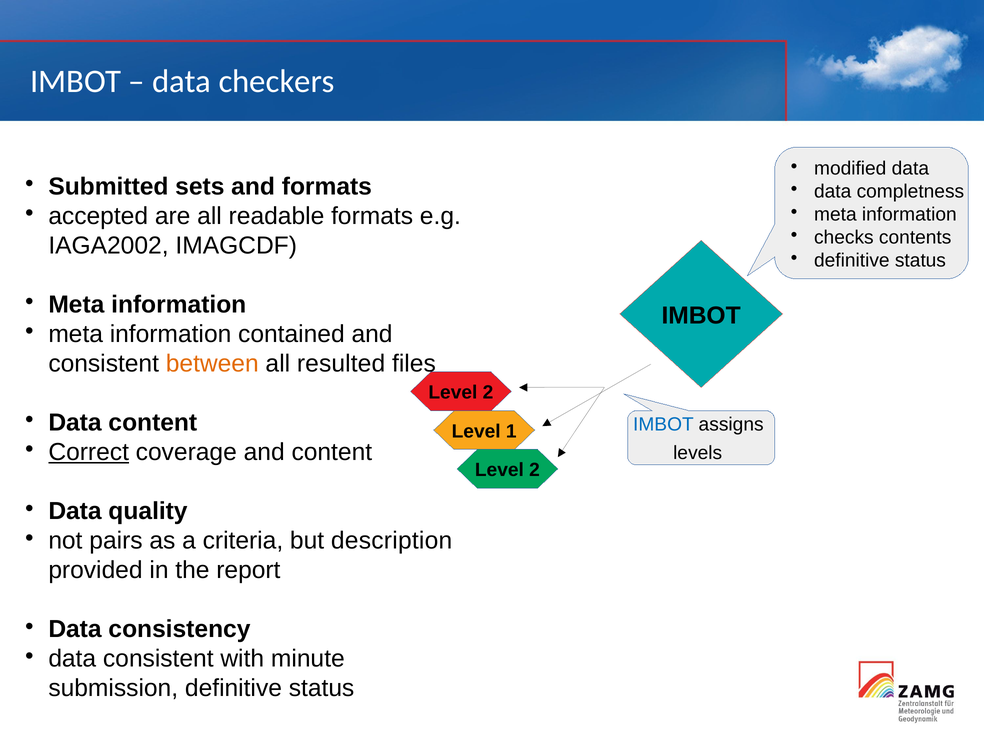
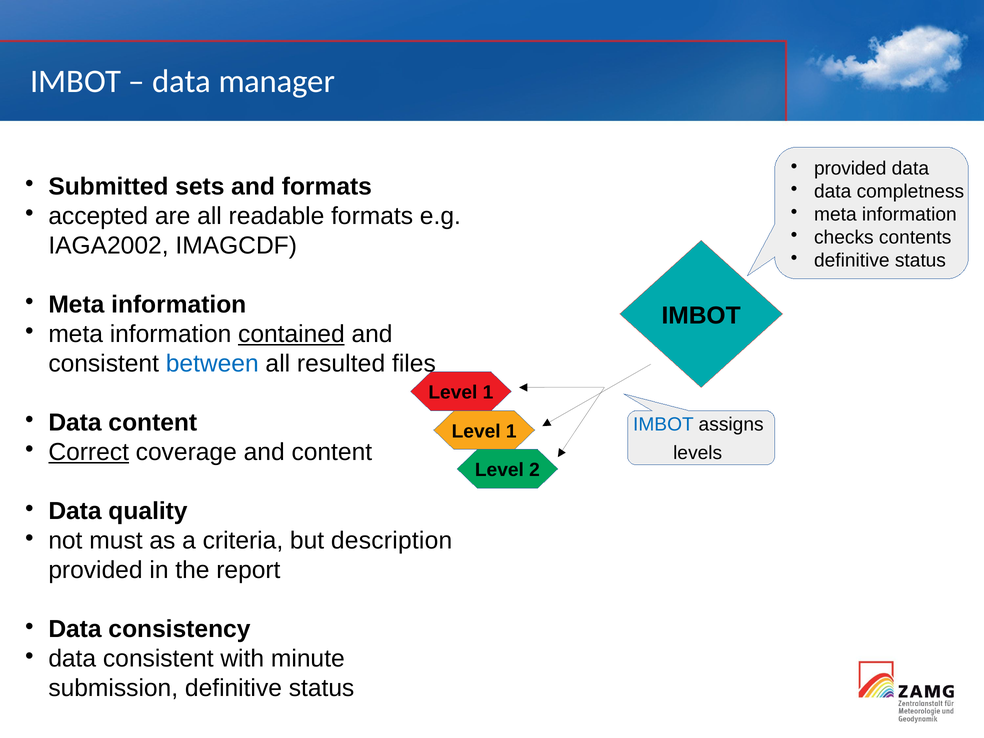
checkers: checkers -> manager
modified at (850, 168): modified -> provided
contained underline: none -> present
between colour: orange -> blue
2 at (488, 393): 2 -> 1
pairs: pairs -> must
